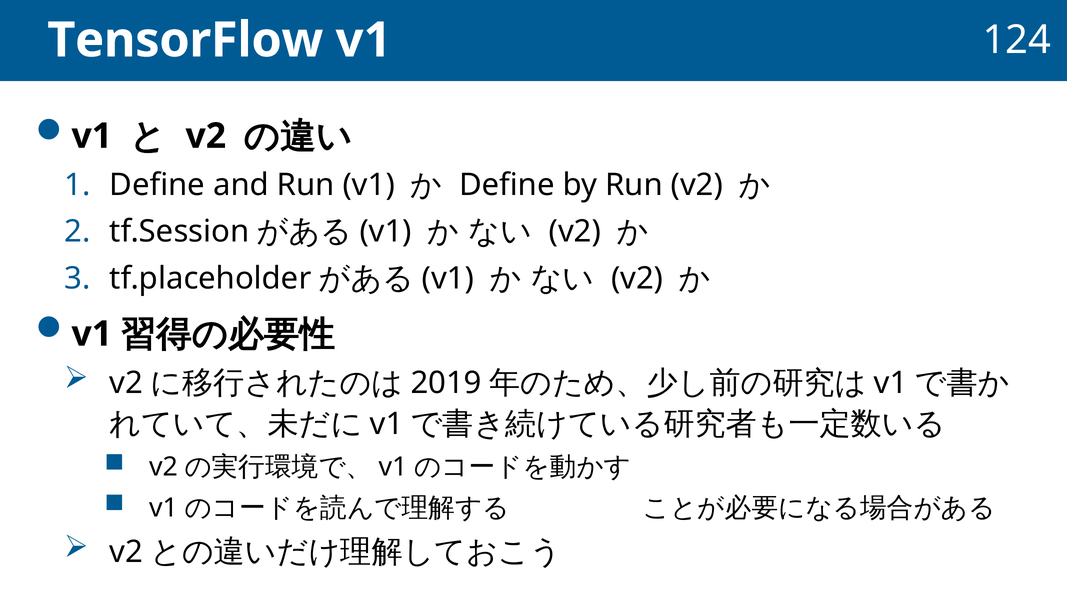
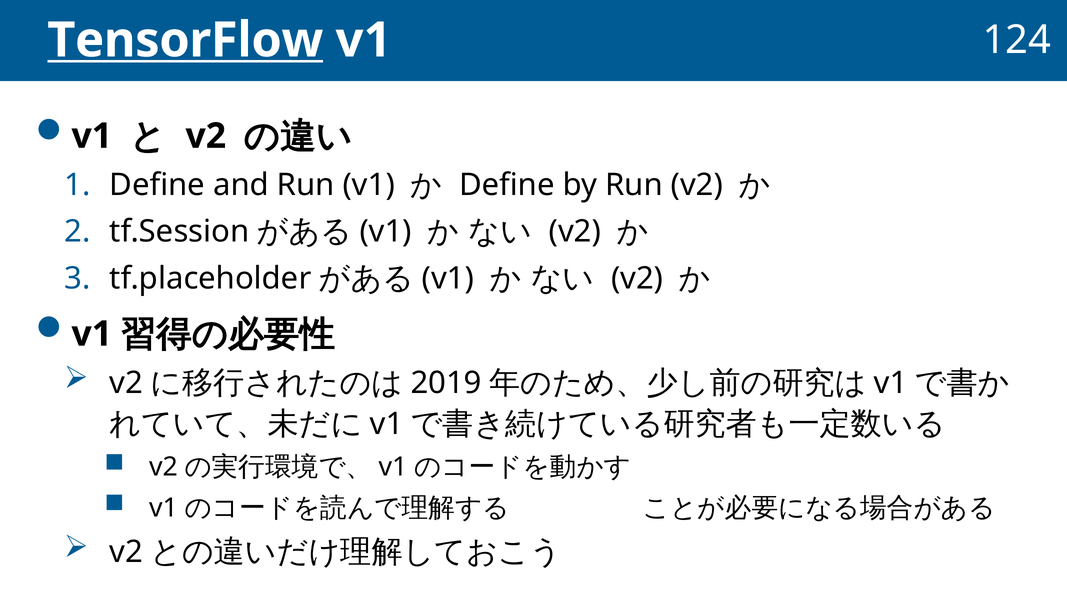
TensorFlow underline: none -> present
